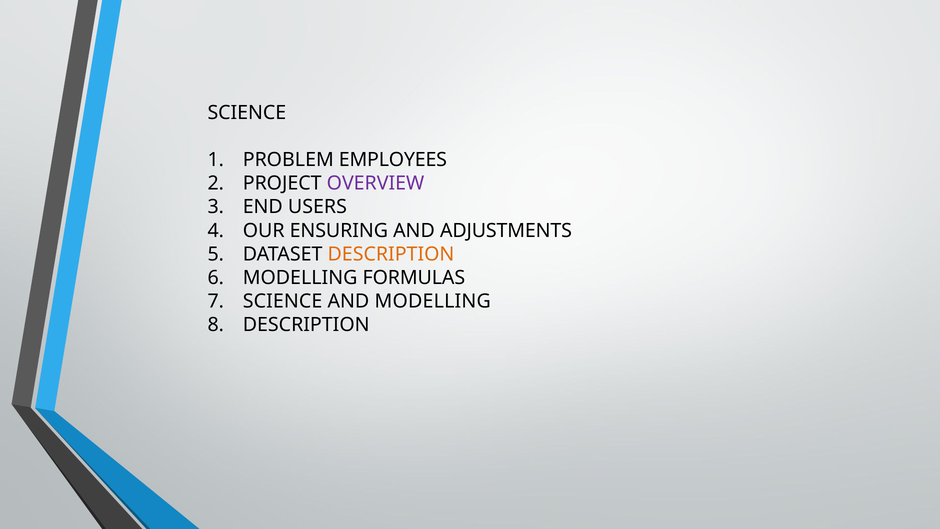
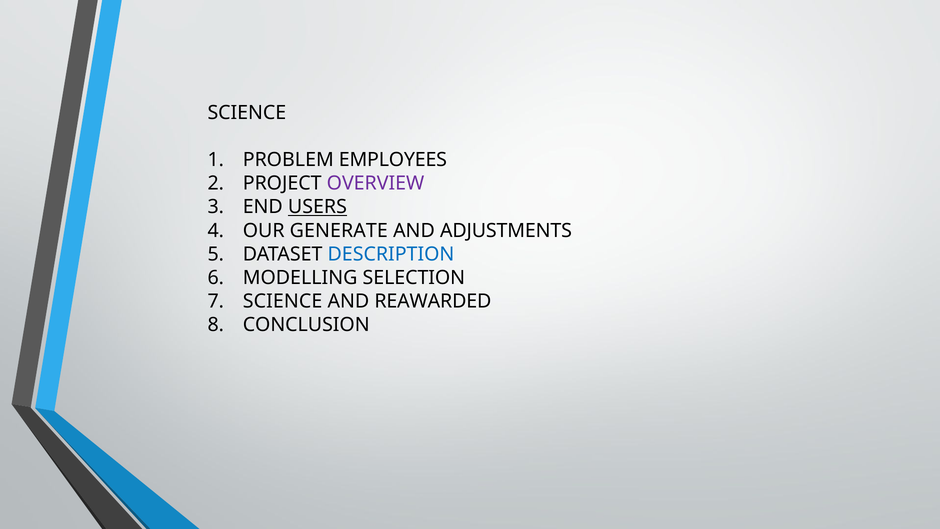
USERS underline: none -> present
ENSURING: ENSURING -> GENERATE
DESCRIPTION at (391, 254) colour: orange -> blue
FORMULAS: FORMULAS -> SELECTION
AND MODELLING: MODELLING -> REAWARDED
DESCRIPTION at (306, 324): DESCRIPTION -> CONCLUSION
